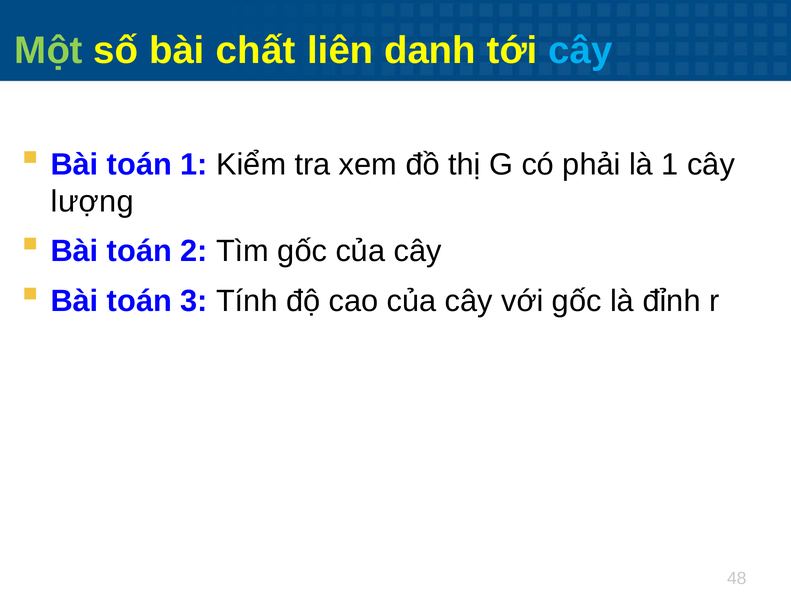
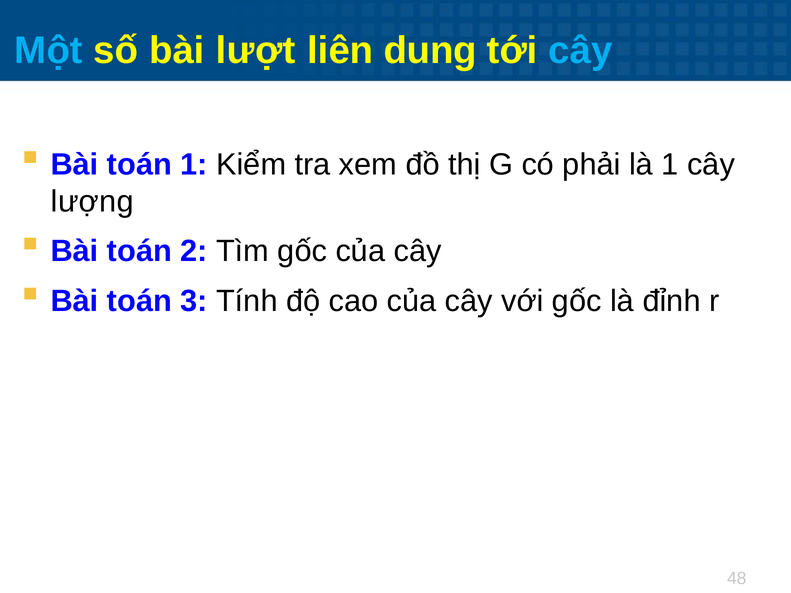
Một colour: light green -> light blue
chất: chất -> lượt
danh: danh -> dung
